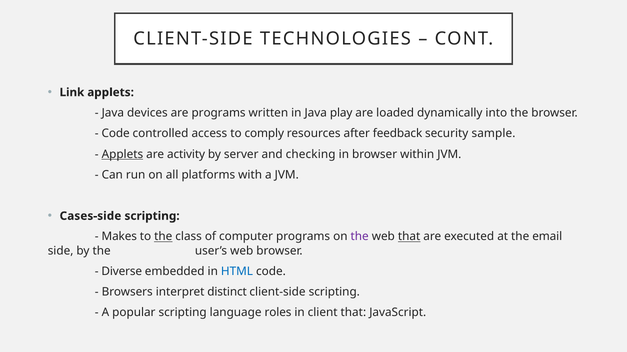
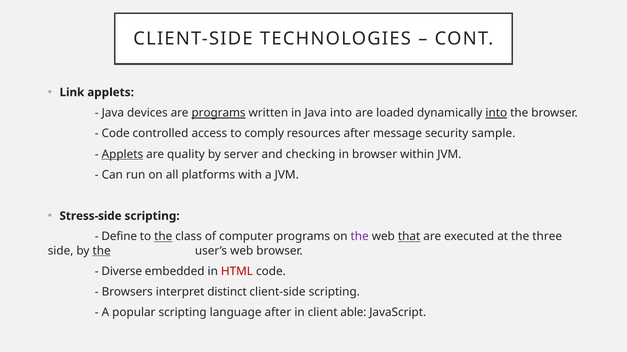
programs at (219, 113) underline: none -> present
Java play: play -> into
into at (496, 113) underline: none -> present
feedback: feedback -> message
activity: activity -> quality
Cases-side: Cases-side -> Stress-side
Makes: Makes -> Define
email: email -> three
the at (102, 251) underline: none -> present
HTML colour: blue -> red
language roles: roles -> after
client that: that -> able
